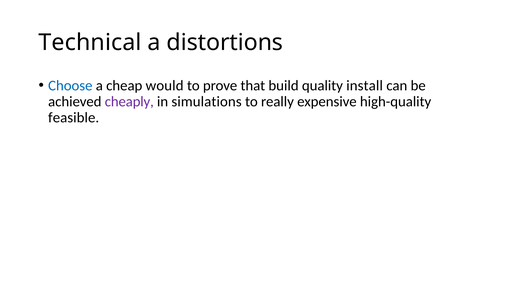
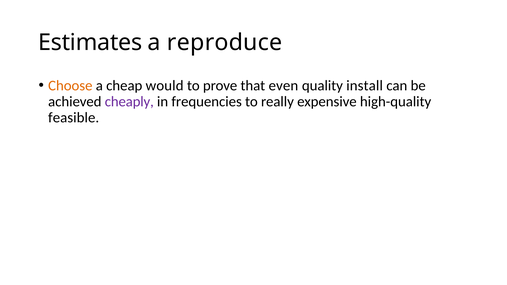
Technical: Technical -> Estimates
distortions: distortions -> reproduce
Choose colour: blue -> orange
build: build -> even
simulations: simulations -> frequencies
